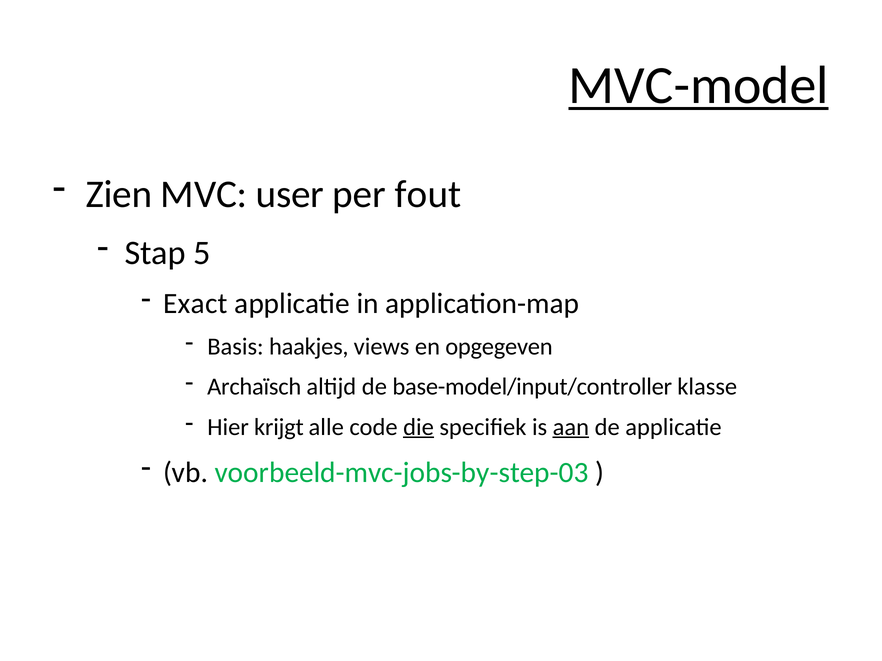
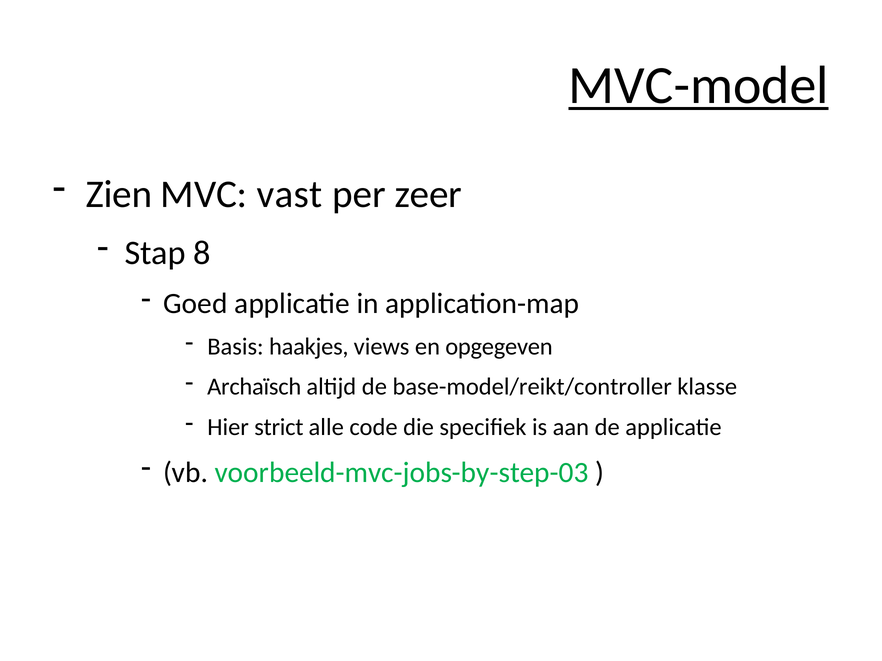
user: user -> vast
fout: fout -> zeer
5: 5 -> 8
Exact: Exact -> Goed
base-model/input/controller: base-model/input/controller -> base-model/reikt/controller
krijgt: krijgt -> strict
die underline: present -> none
aan underline: present -> none
